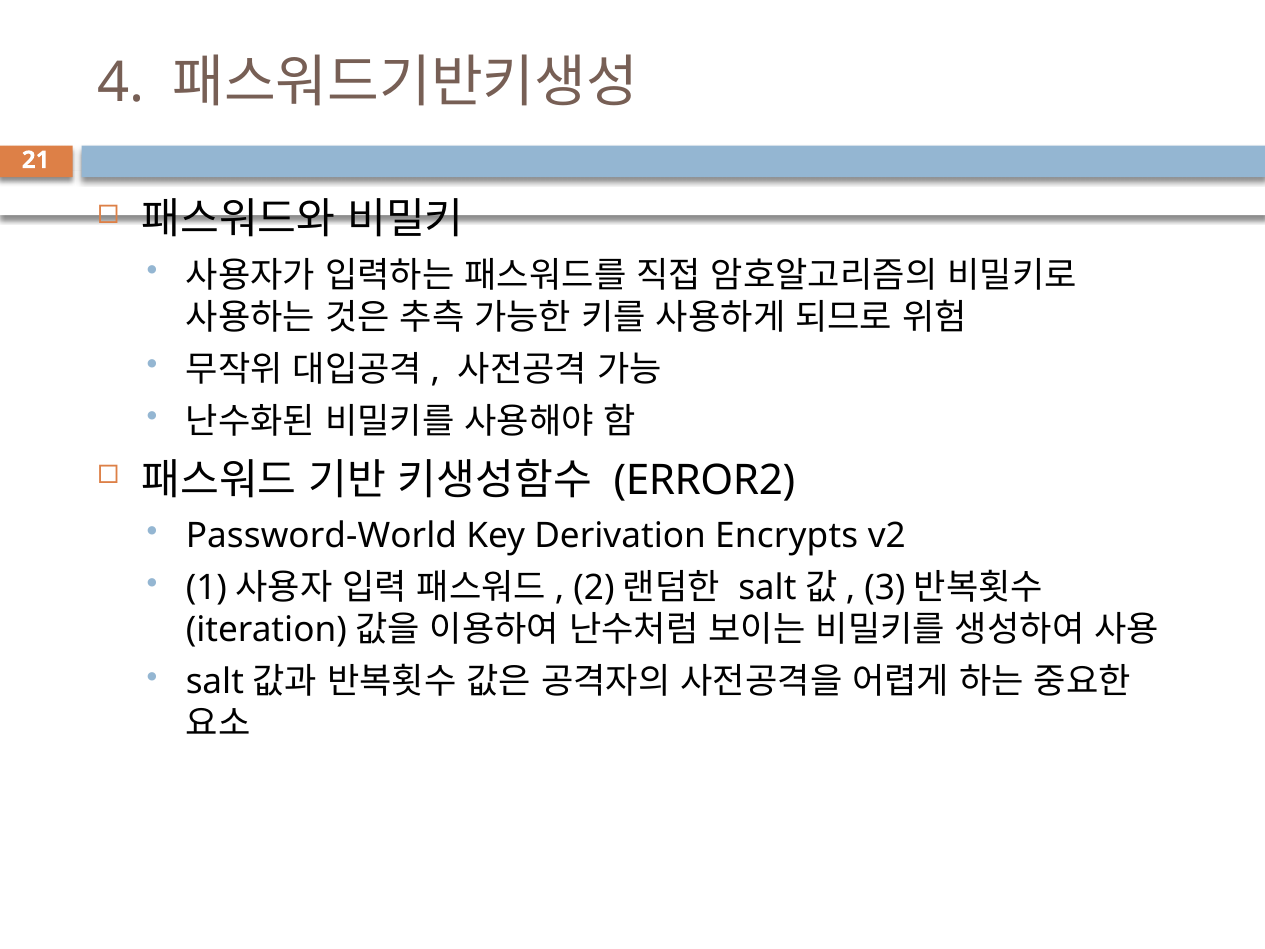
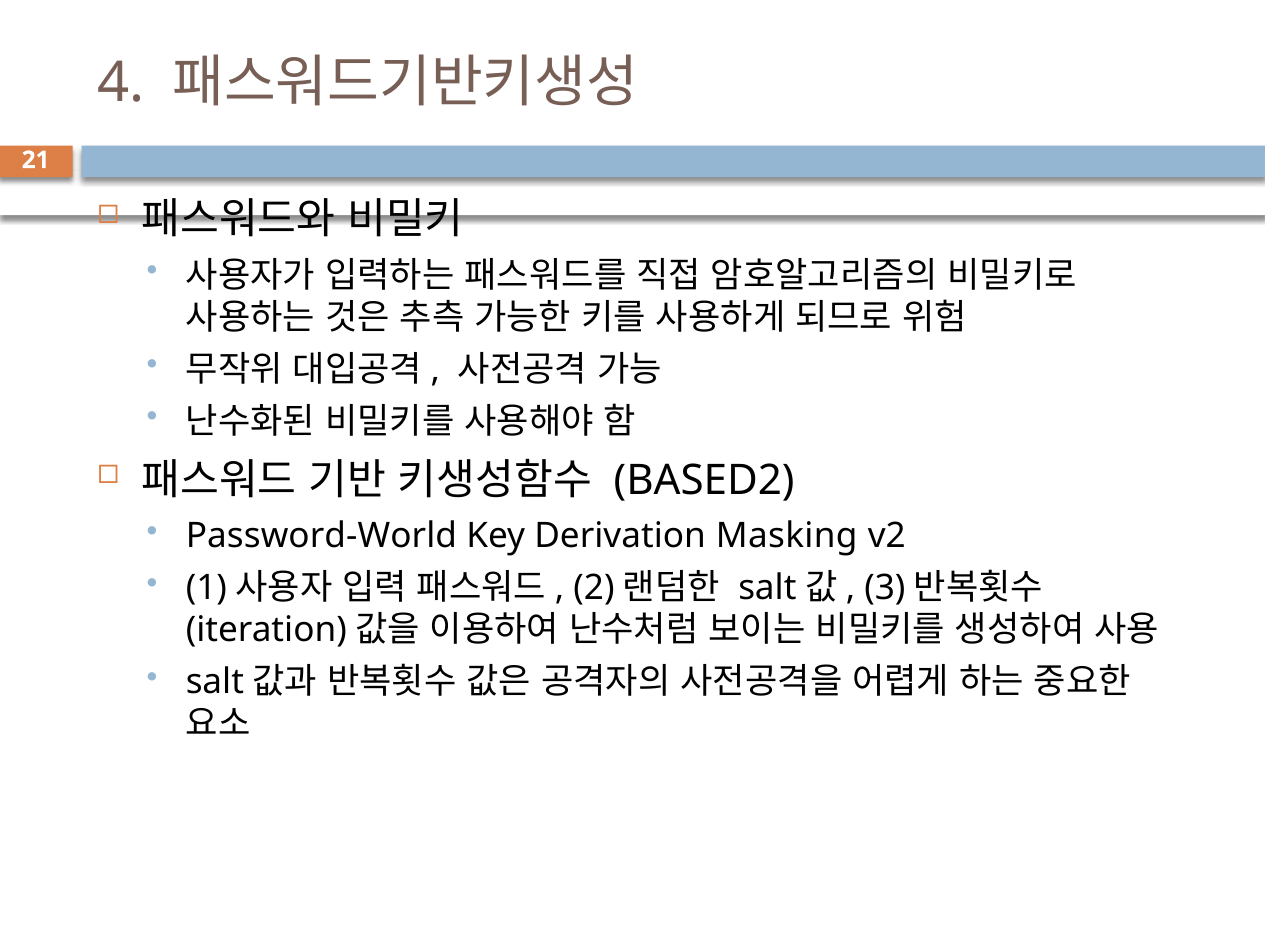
ERROR2: ERROR2 -> BASED2
Encrypts: Encrypts -> Masking
